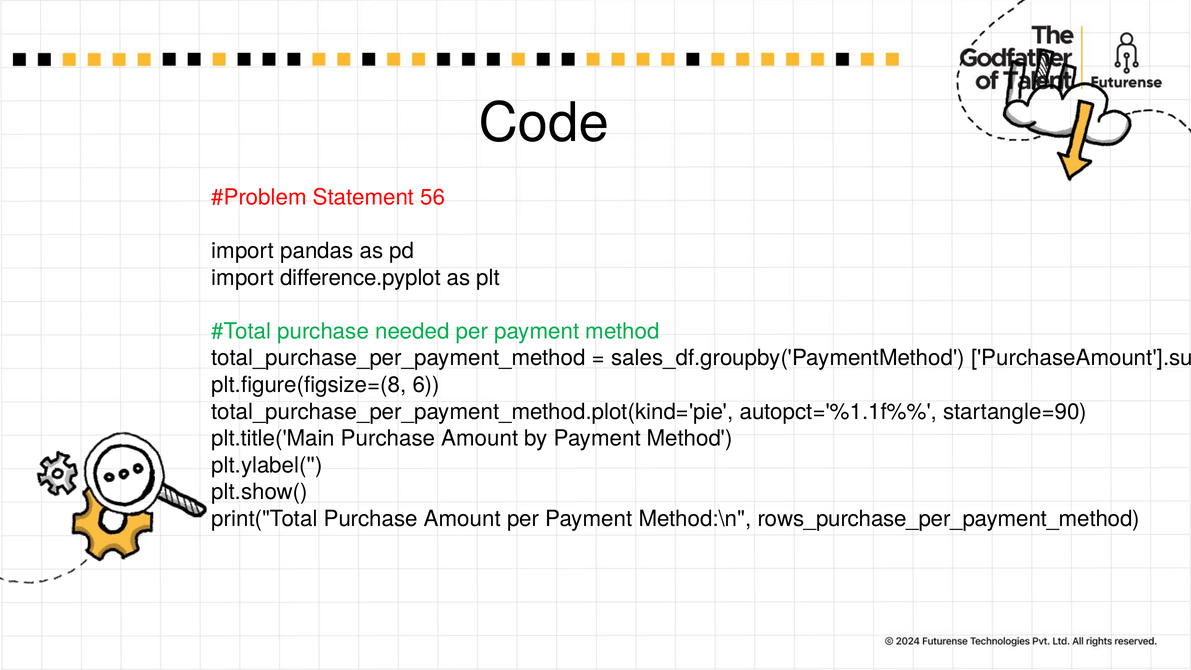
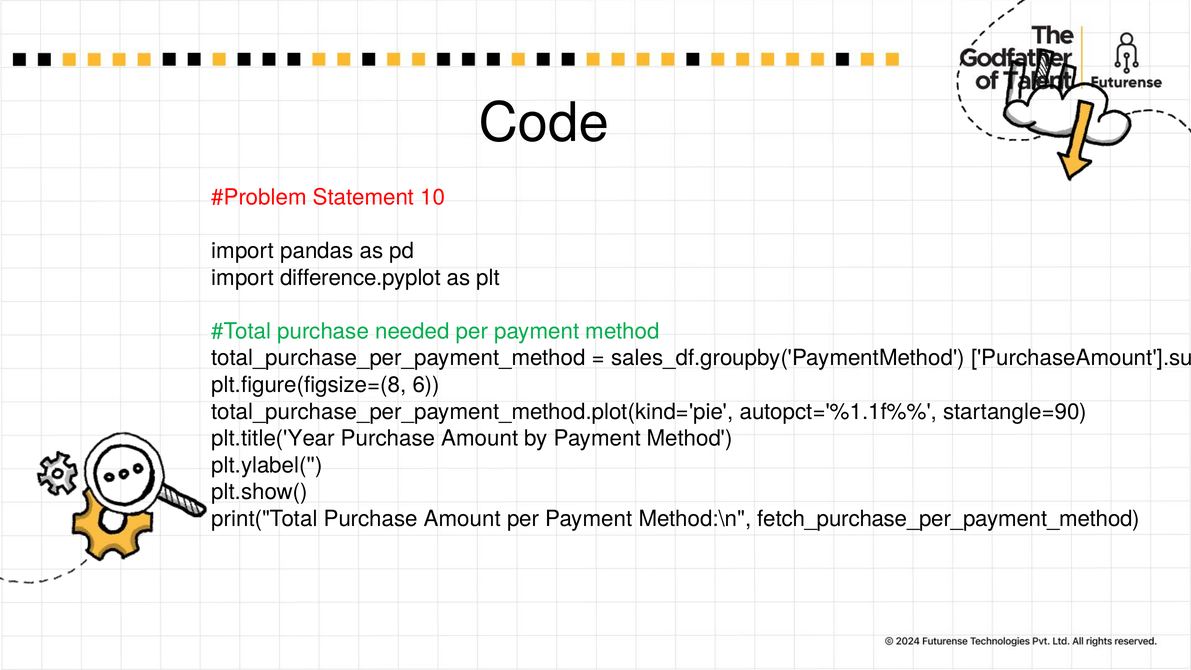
56: 56 -> 10
plt.title('Main: plt.title('Main -> plt.title('Year
rows_purchase_per_payment_method: rows_purchase_per_payment_method -> fetch_purchase_per_payment_method
